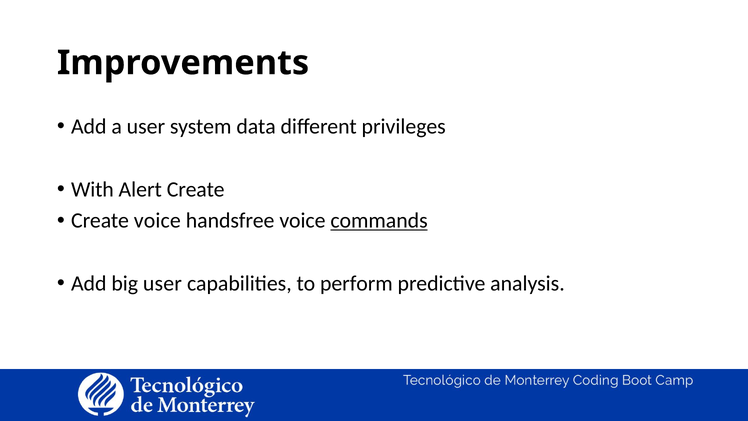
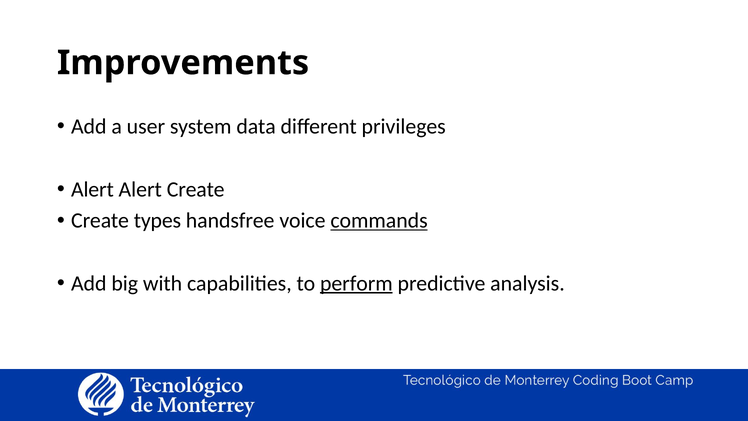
With at (92, 189): With -> Alert
Create voice: voice -> types
big user: user -> with
perform underline: none -> present
